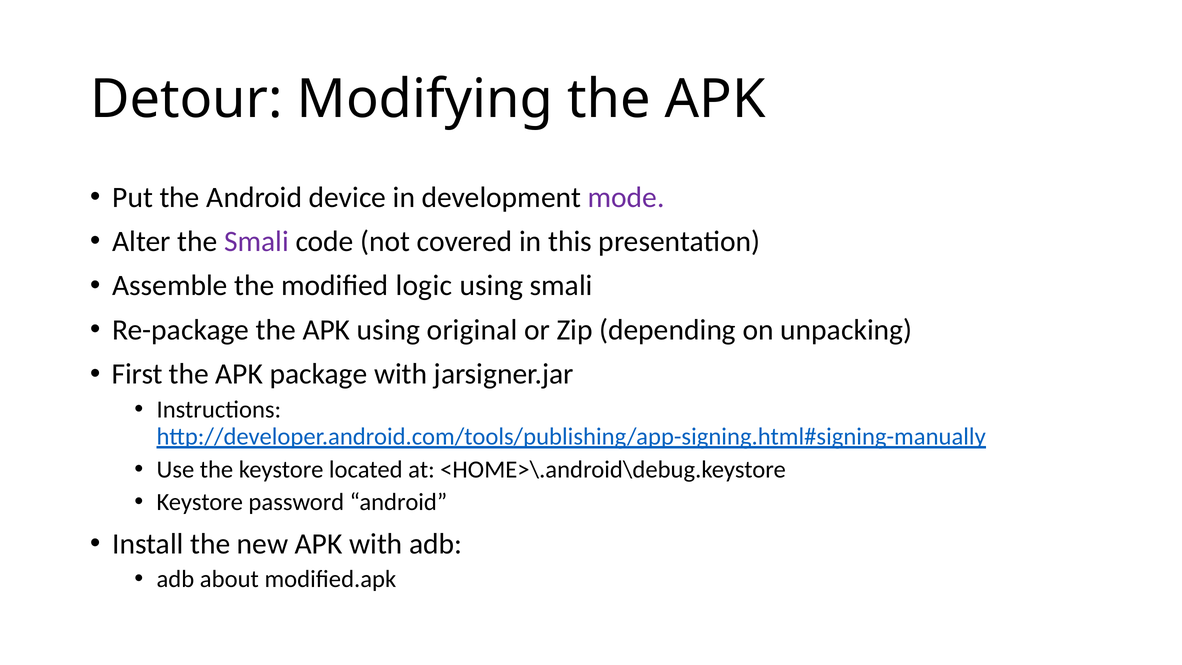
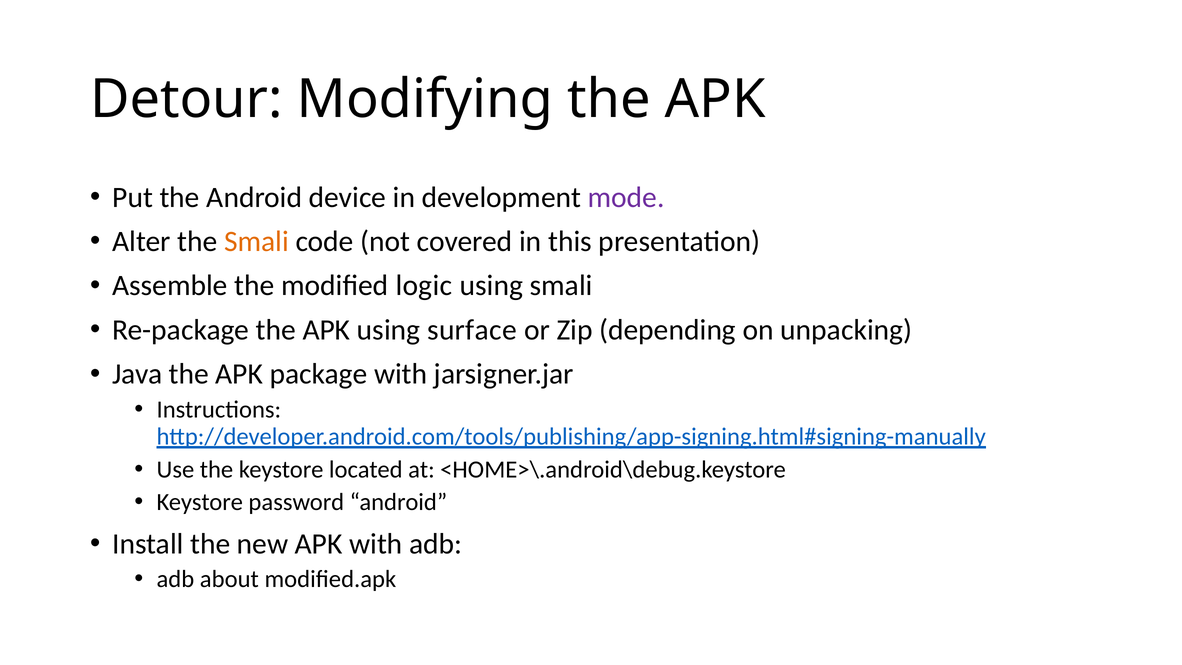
Smali at (257, 241) colour: purple -> orange
original: original -> surface
First: First -> Java
